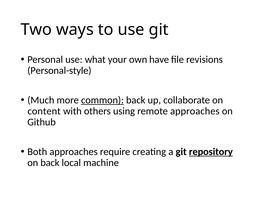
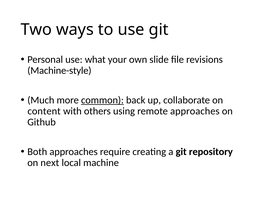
have: have -> slide
Personal-style: Personal-style -> Machine-style
repository underline: present -> none
on back: back -> next
